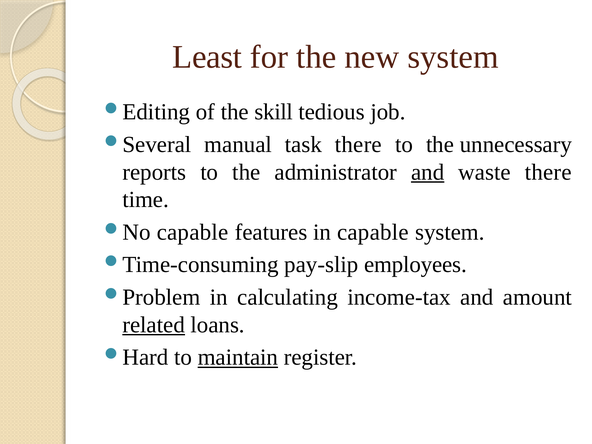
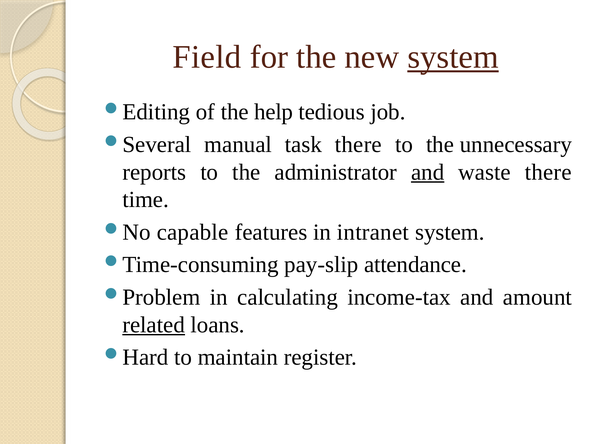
Least: Least -> Field
system at (453, 57) underline: none -> present
skill: skill -> help
in capable: capable -> intranet
employees: employees -> attendance
maintain underline: present -> none
